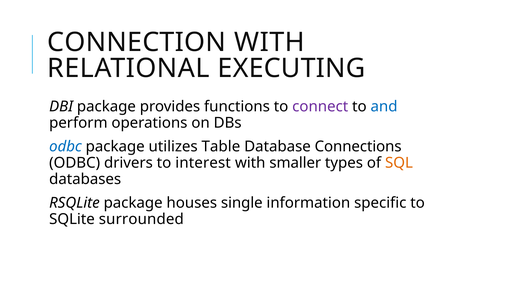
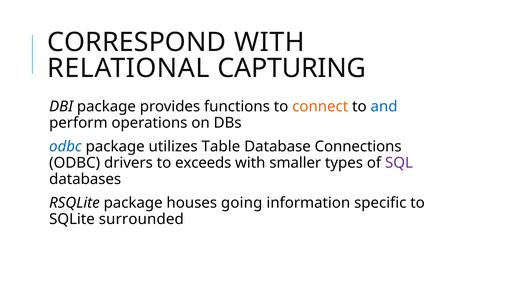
CONNECTION: CONNECTION -> CORRESPOND
EXECUTING: EXECUTING -> CAPTURING
connect colour: purple -> orange
interest: interest -> exceeds
SQL colour: orange -> purple
single: single -> going
